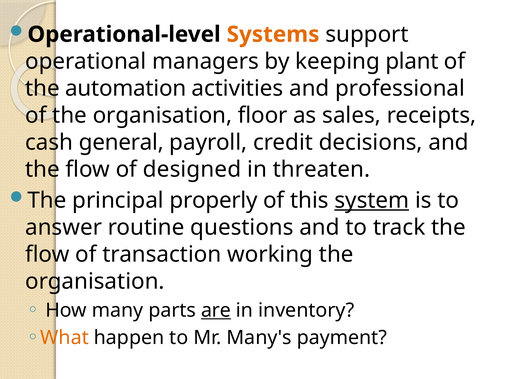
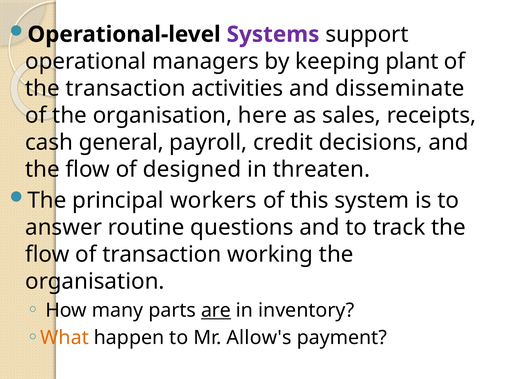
Systems colour: orange -> purple
the automation: automation -> transaction
professional: professional -> disseminate
floor: floor -> here
properly: properly -> workers
system underline: present -> none
Many's: Many's -> Allow's
